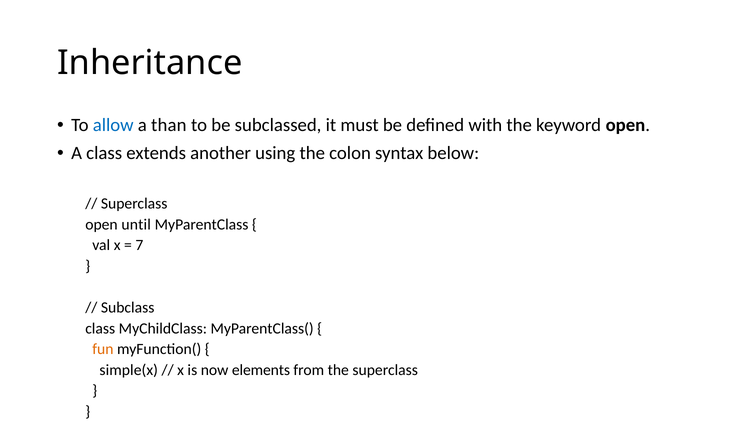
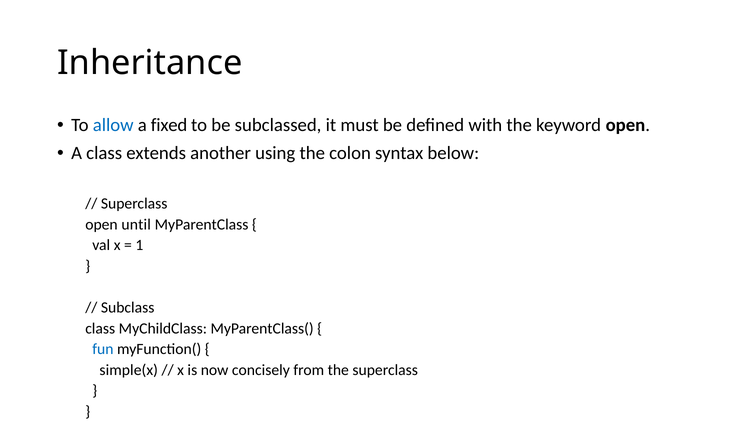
than: than -> fixed
7: 7 -> 1
fun colour: orange -> blue
elements: elements -> concisely
